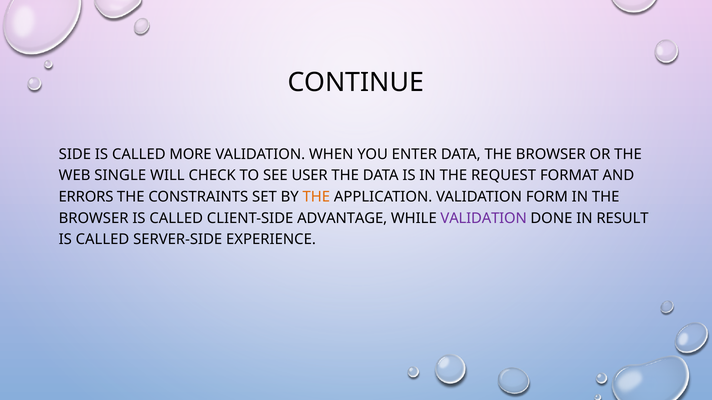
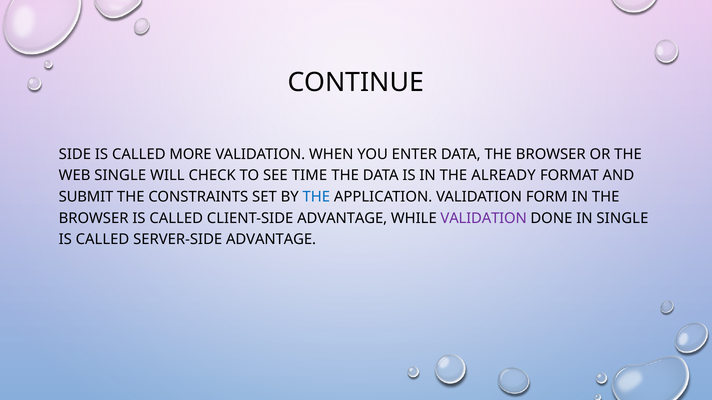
USER: USER -> TIME
REQUEST: REQUEST -> ALREADY
ERRORS: ERRORS -> SUBMIT
THE at (316, 197) colour: orange -> blue
IN RESULT: RESULT -> SINGLE
SERVER-SIDE EXPERIENCE: EXPERIENCE -> ADVANTAGE
